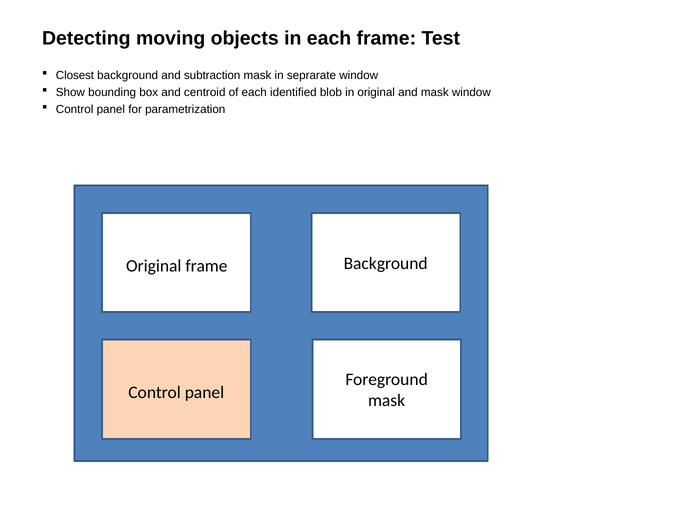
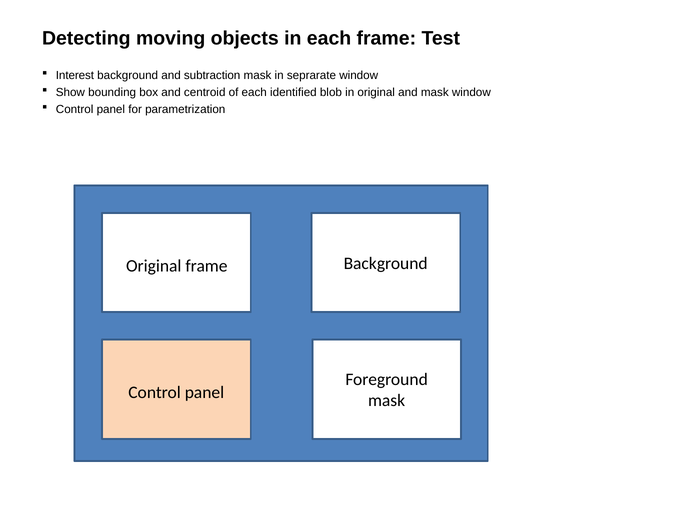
Closest: Closest -> Interest
